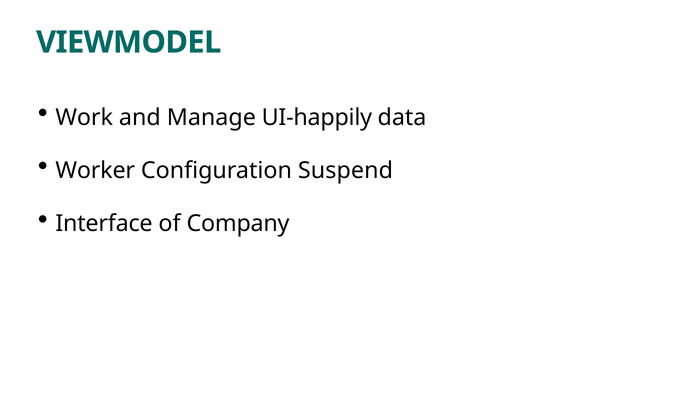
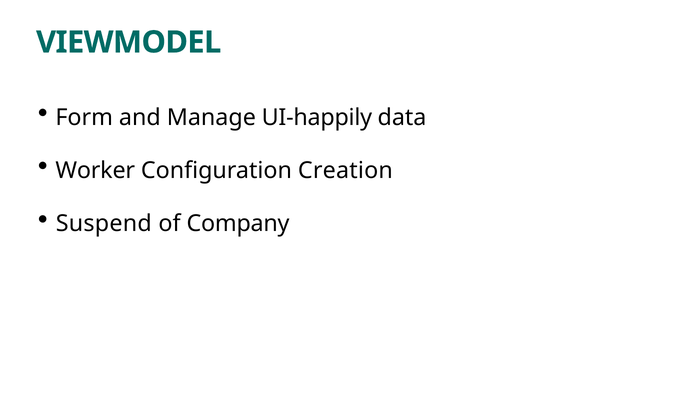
Work: Work -> Form
Suspend: Suspend -> Creation
Interface: Interface -> Suspend
